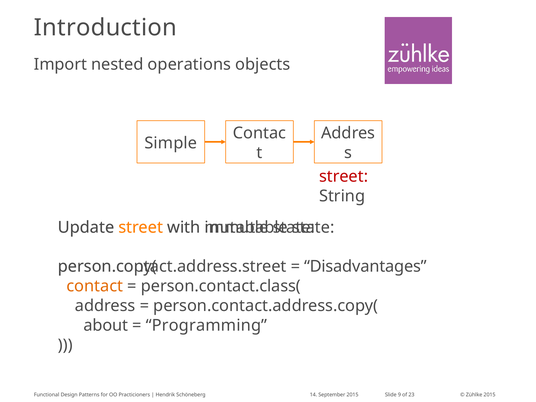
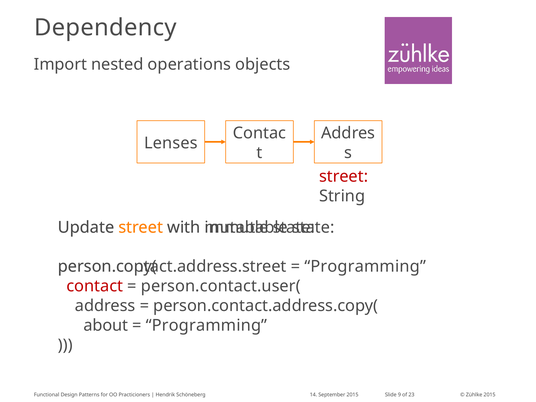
Introduction: Introduction -> Dependency
Simple: Simple -> Lenses
Disadvantages at (365, 267): Disadvantages -> Programming
contact colour: orange -> red
person.contact.class(: person.contact.class( -> person.contact.user(
